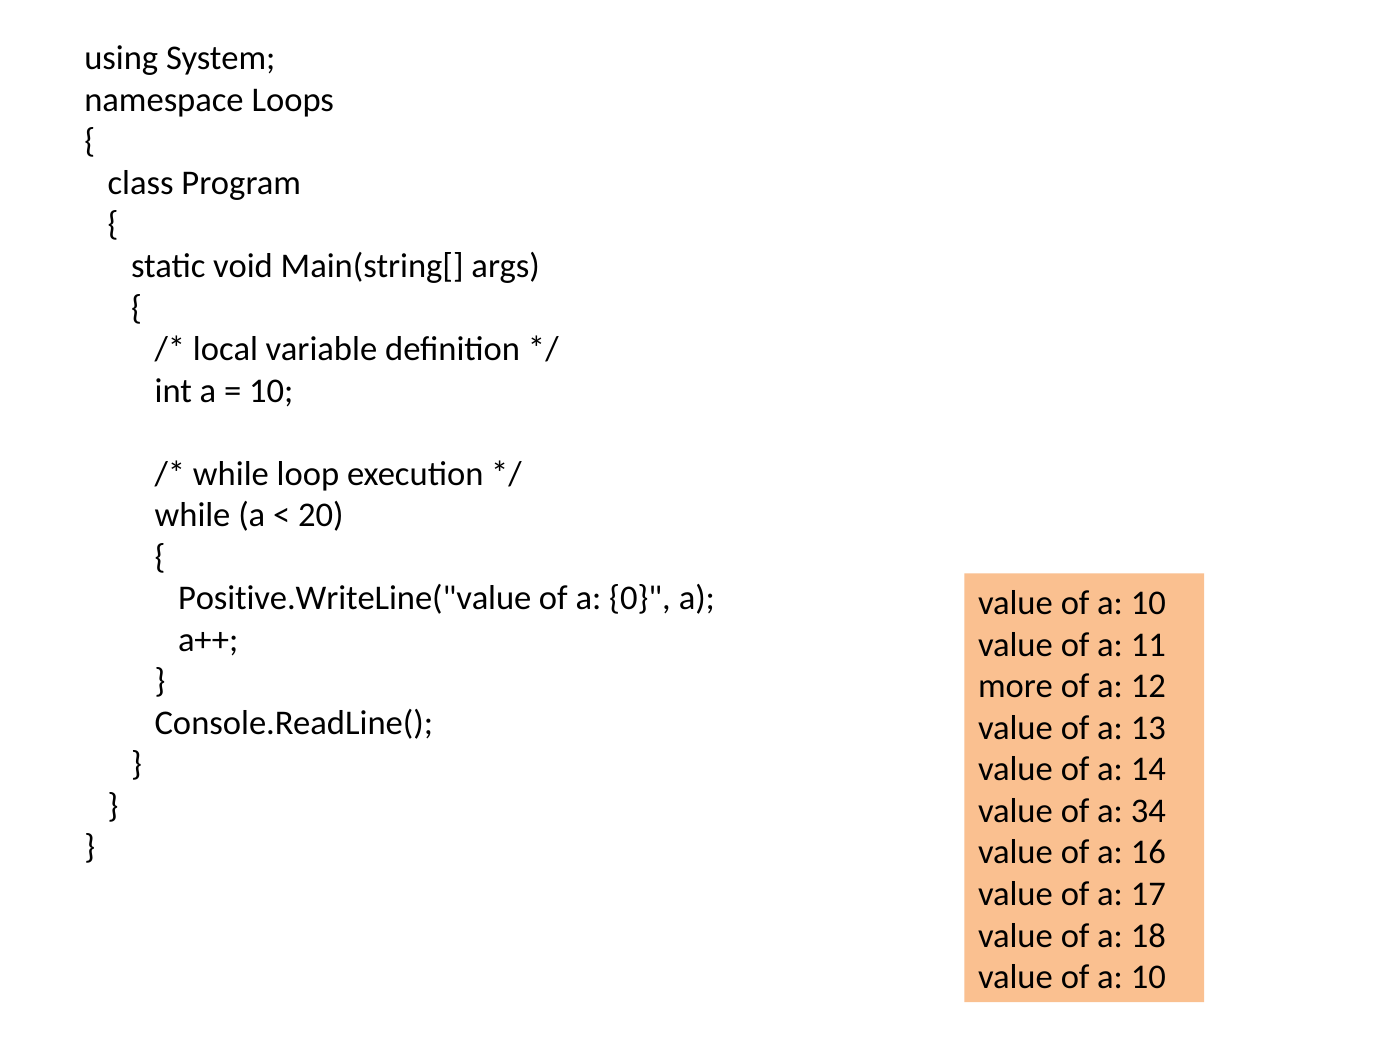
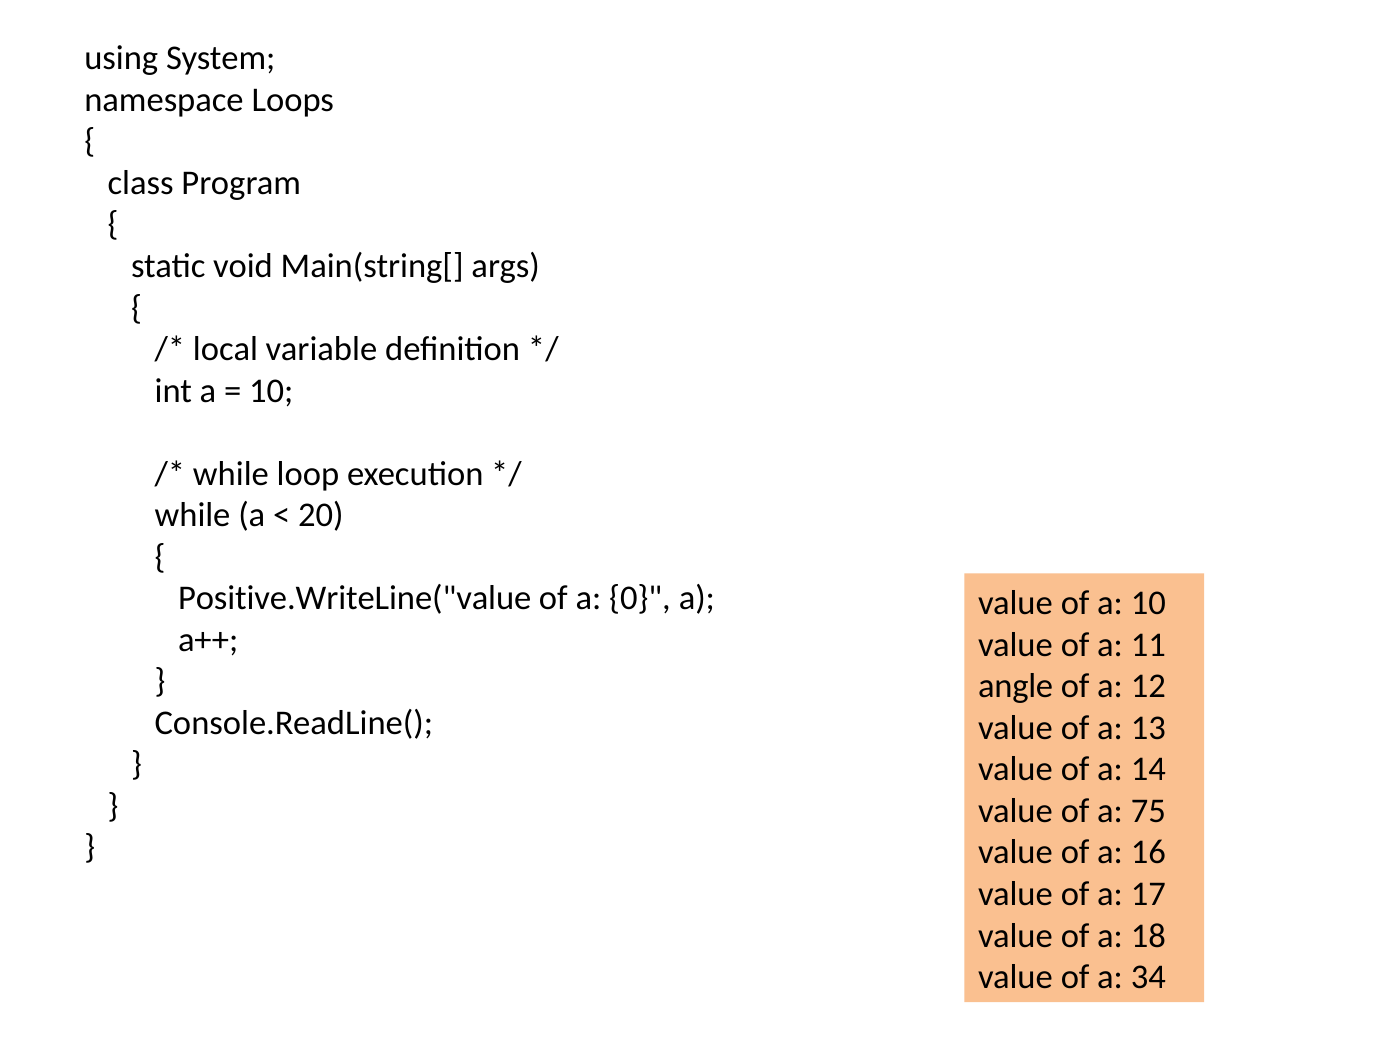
more: more -> angle
34: 34 -> 75
10 at (1148, 977): 10 -> 34
